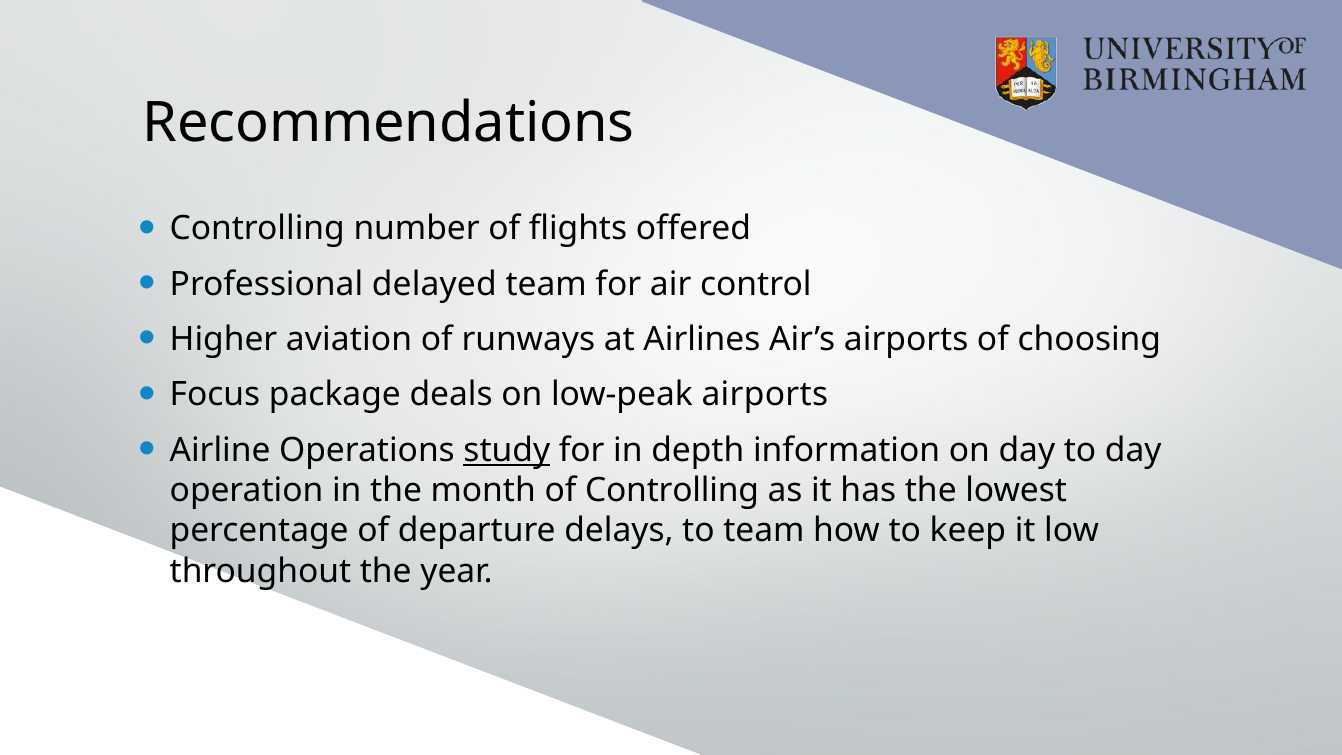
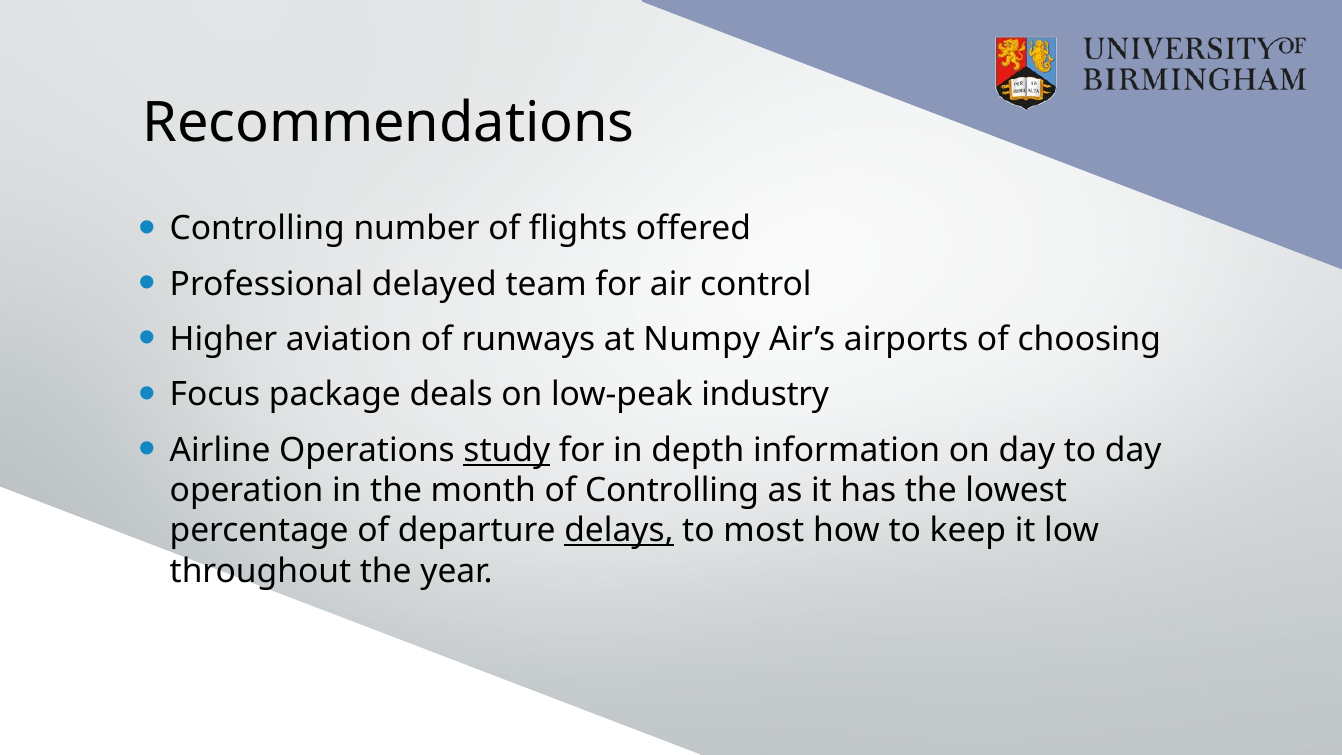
Airlines: Airlines -> Numpy
low-peak airports: airports -> industry
delays underline: none -> present
to team: team -> most
